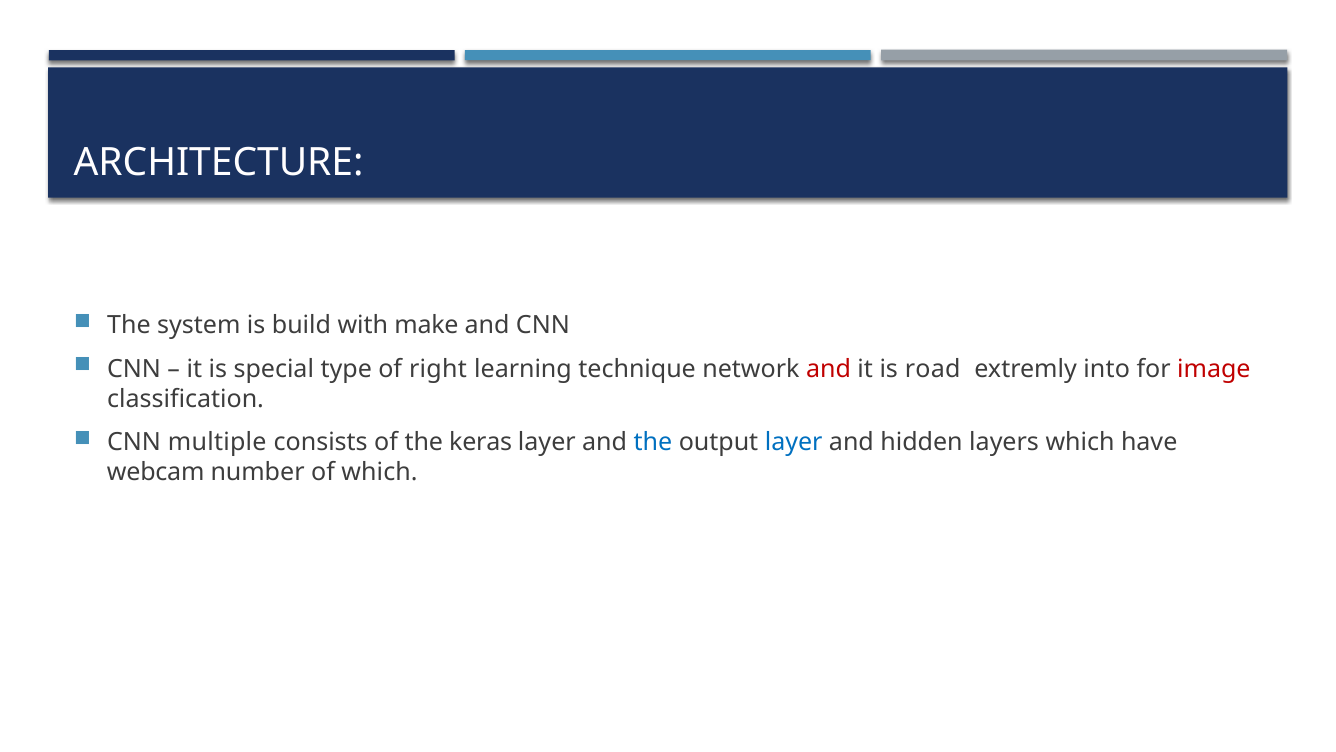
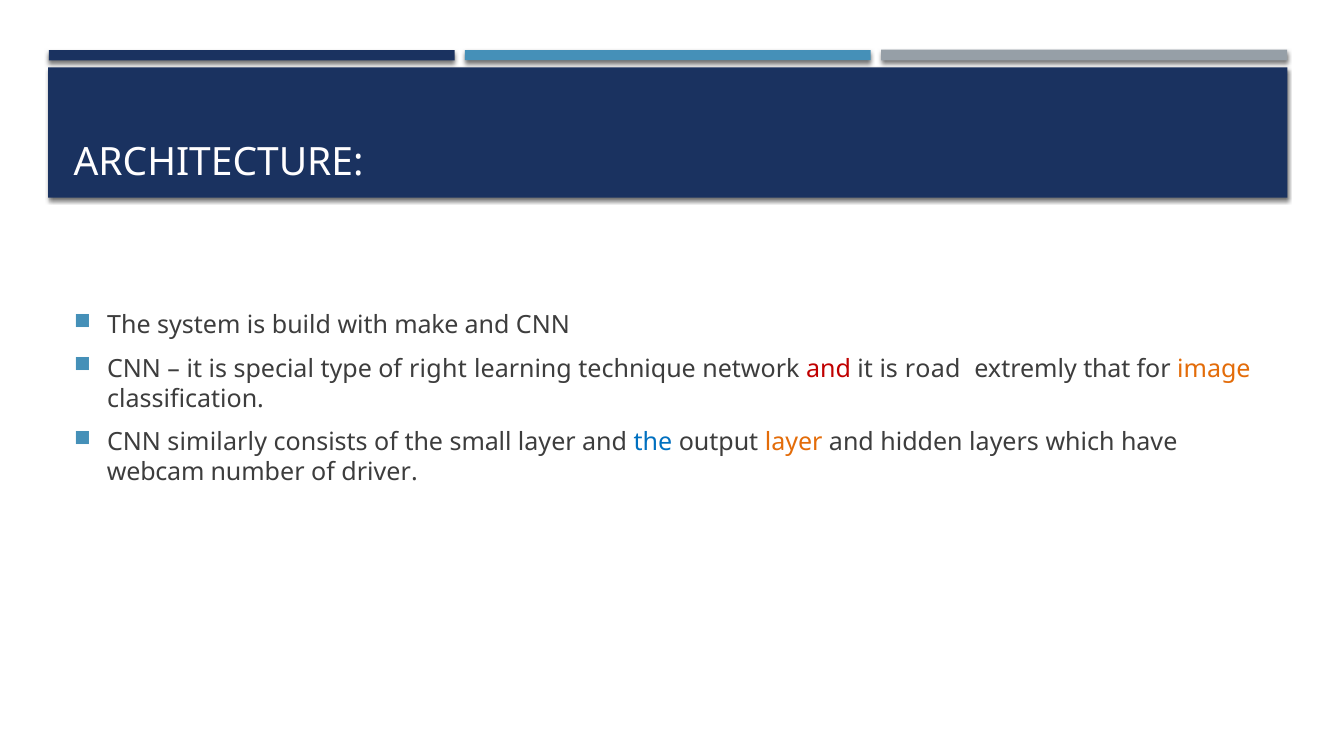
into: into -> that
image colour: red -> orange
multiple: multiple -> similarly
keras: keras -> small
layer at (794, 442) colour: blue -> orange
of which: which -> driver
